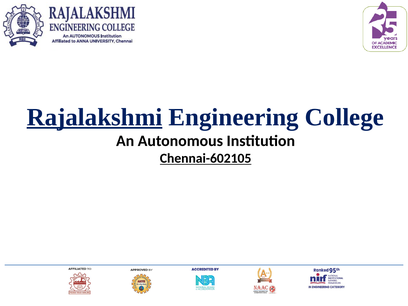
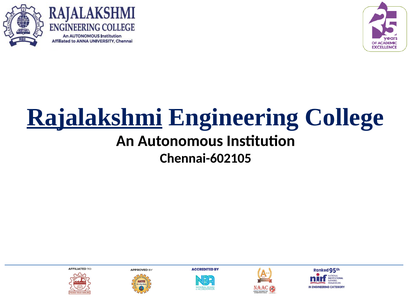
Chennai-602105 underline: present -> none
